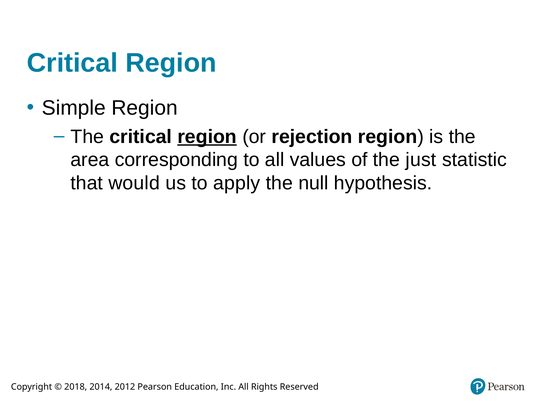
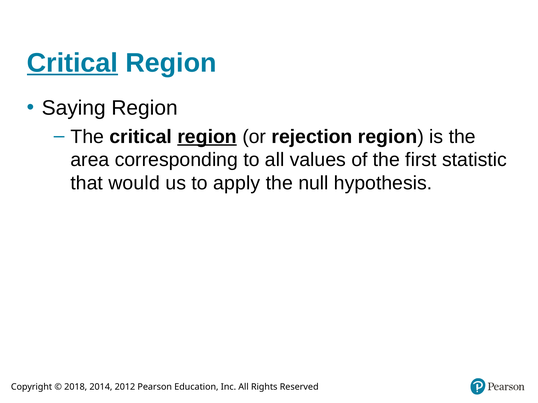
Critical at (72, 63) underline: none -> present
Simple: Simple -> Saying
just: just -> first
